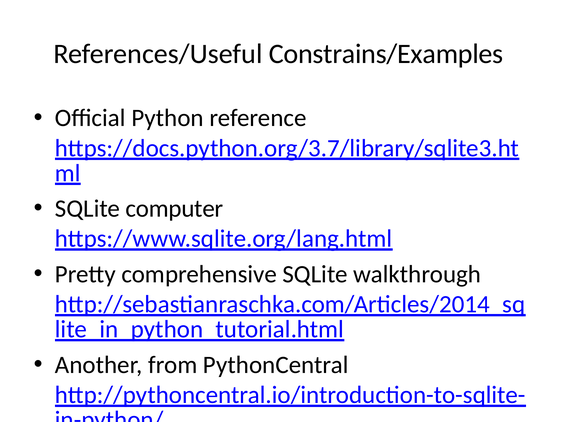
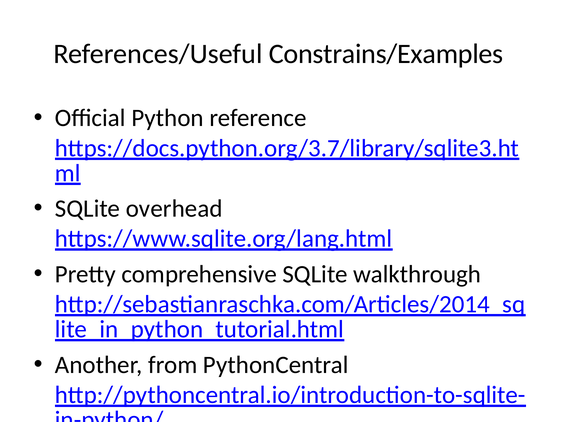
computer: computer -> overhead
